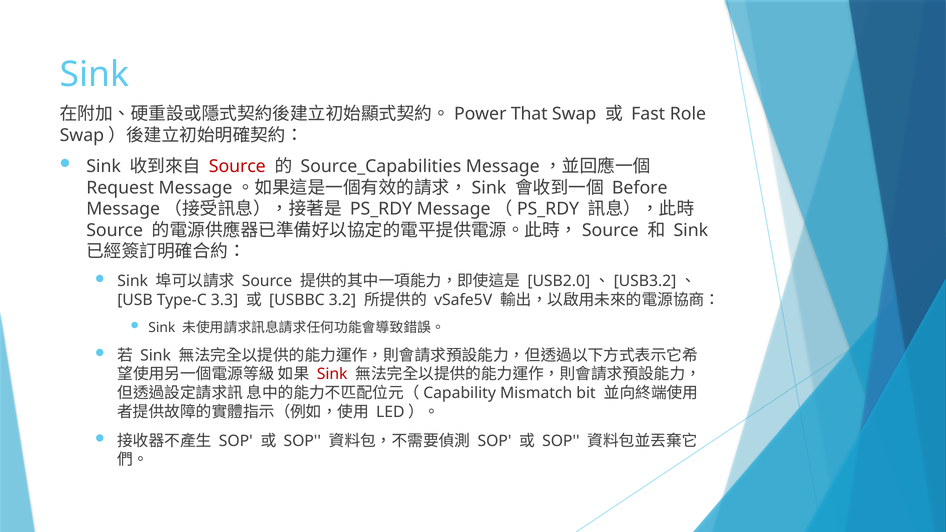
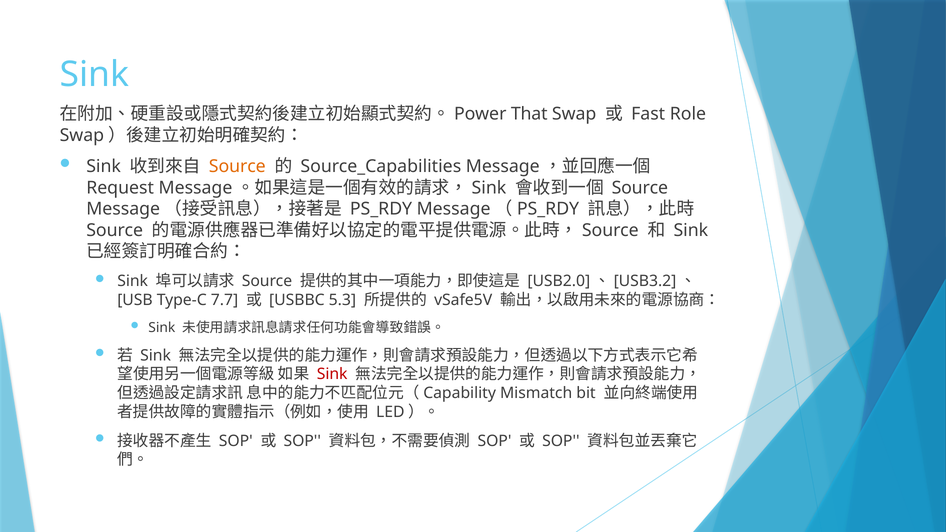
Source at (237, 166) colour: red -> orange
Before at (640, 188): Before -> Source
3.3: 3.3 -> 7.7
3.2: 3.2 -> 5.3
